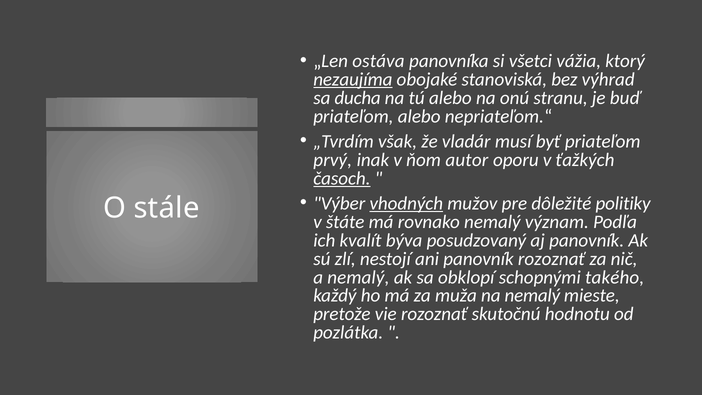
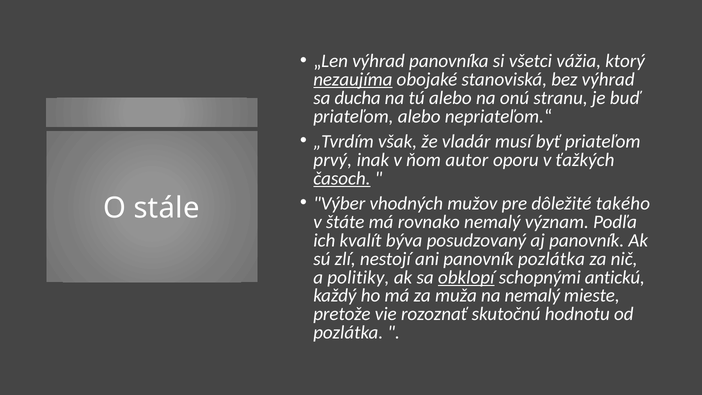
„Len ostáva: ostáva -> výhrad
vhodných underline: present -> none
politiky: politiky -> takého
panovník rozoznať: rozoznať -> pozlátka
a nemalý: nemalý -> politiky
obklopí underline: none -> present
takého: takého -> antickú
